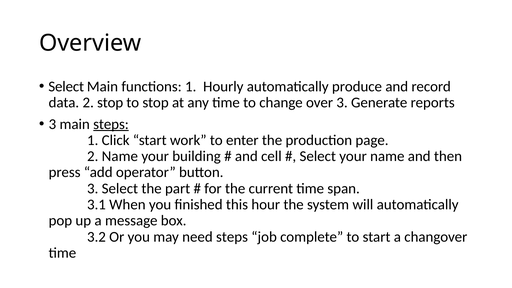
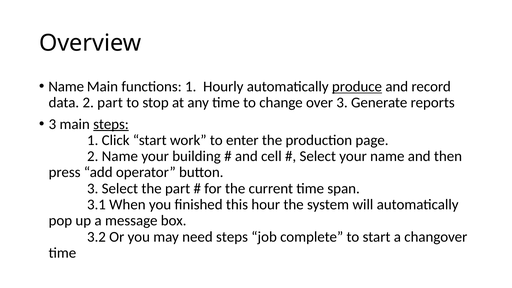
Select at (66, 87): Select -> Name
produce underline: none -> present
2 stop: stop -> part
